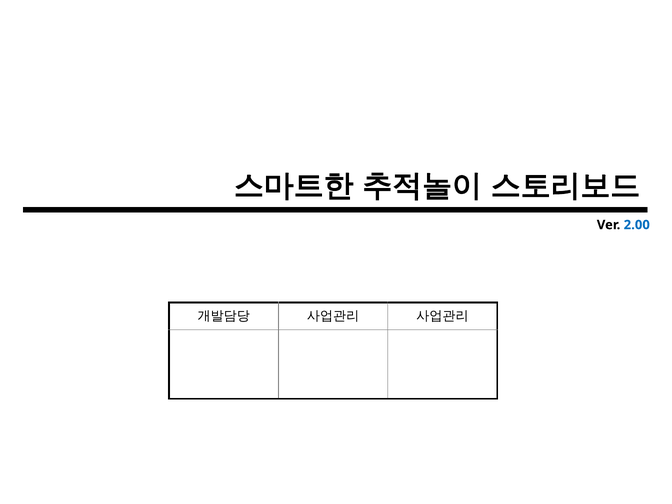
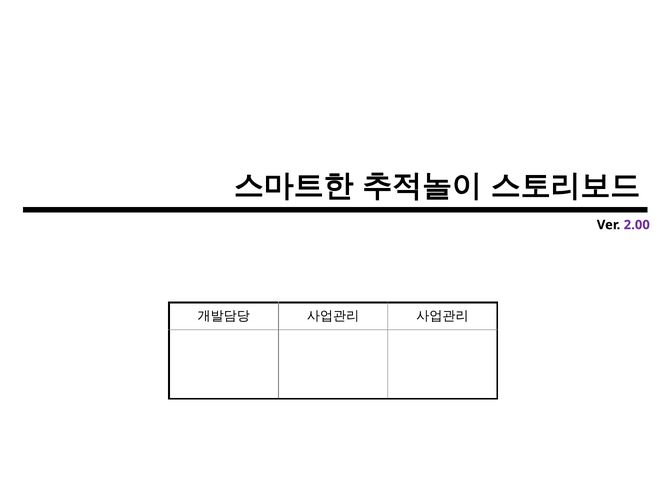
2.00 colour: blue -> purple
